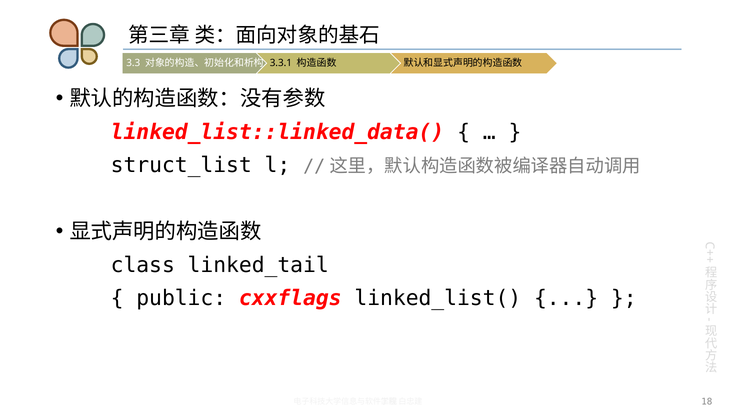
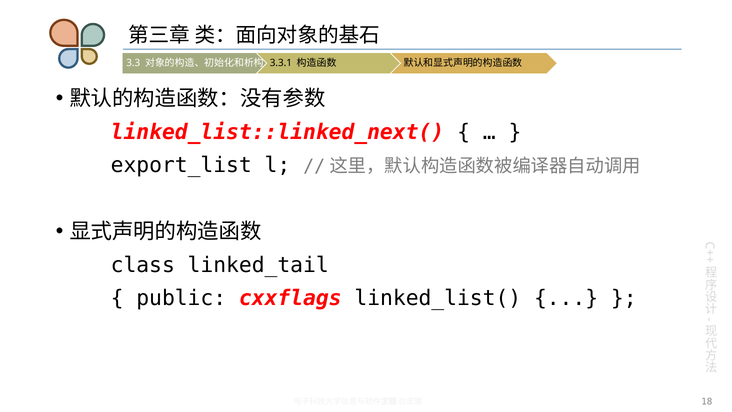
linked_list::linked_data(: linked_list::linked_data( -> linked_list::linked_next(
struct_list: struct_list -> export_list
